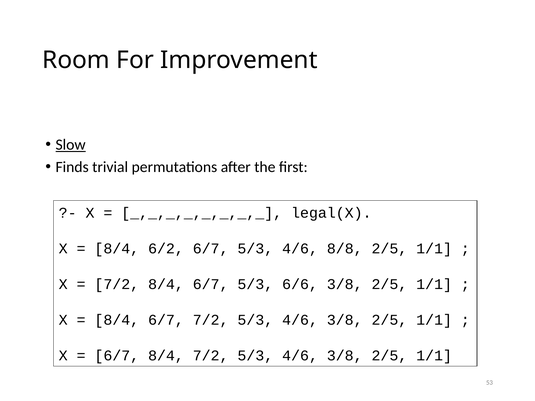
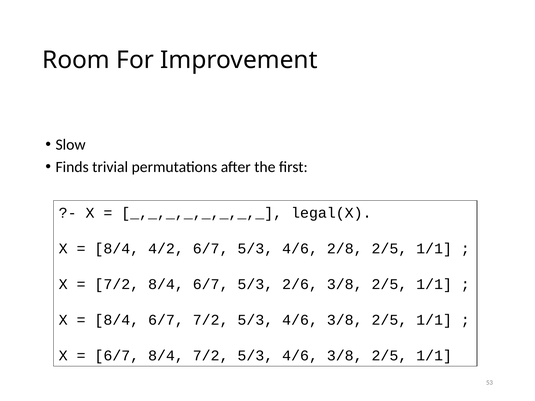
Slow underline: present -> none
6/2: 6/2 -> 4/2
8/8: 8/8 -> 2/8
6/6: 6/6 -> 2/6
